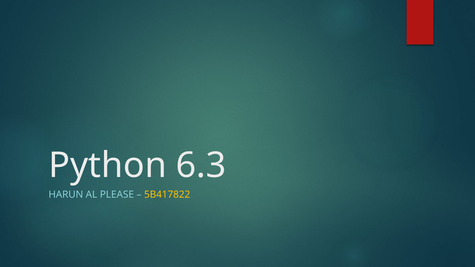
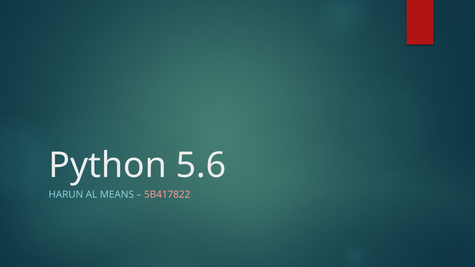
6.3: 6.3 -> 5.6
PLEASE: PLEASE -> MEANS
5B417822 colour: yellow -> pink
